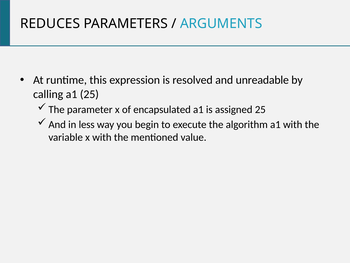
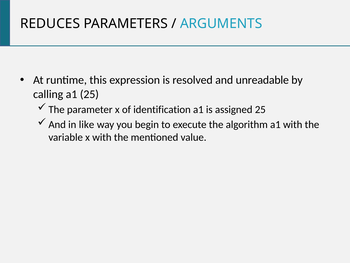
encapsulated: encapsulated -> identification
less: less -> like
